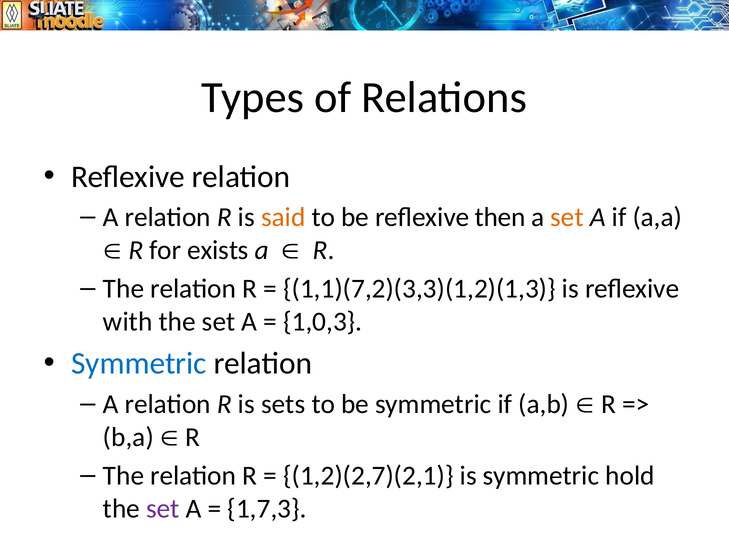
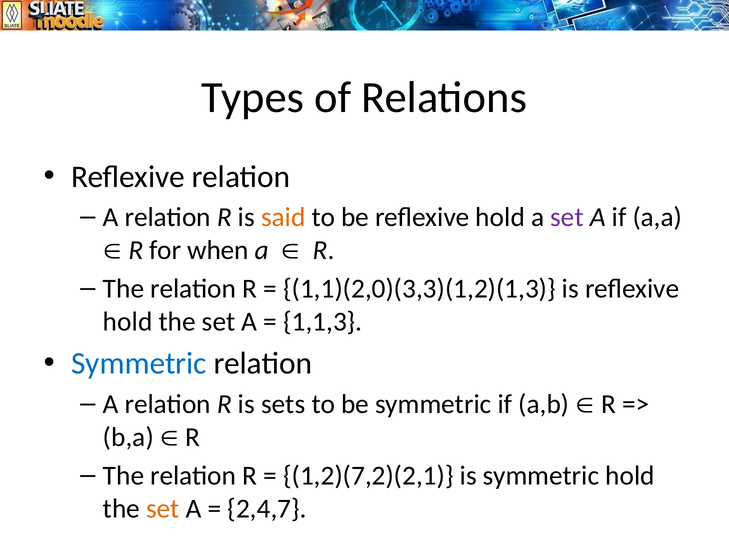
be reflexive then: then -> hold
set at (567, 217) colour: orange -> purple
exists: exists -> when
1,1)(7,2)(3,3)(1,2)(1,3: 1,1)(7,2)(3,3)(1,2)(1,3 -> 1,1)(2,0)(3,3)(1,2)(1,3
with at (128, 321): with -> hold
1,0,3: 1,0,3 -> 1,1,3
1,2)(2,7)(2,1: 1,2)(2,7)(2,1 -> 1,2)(7,2)(2,1
set at (163, 508) colour: purple -> orange
1,7,3: 1,7,3 -> 2,4,7
